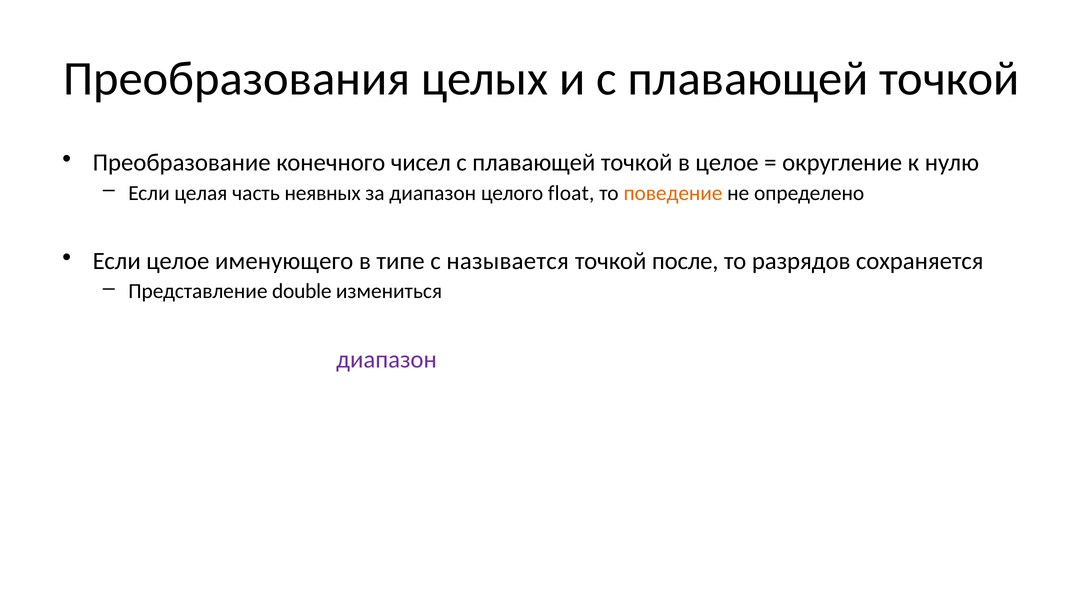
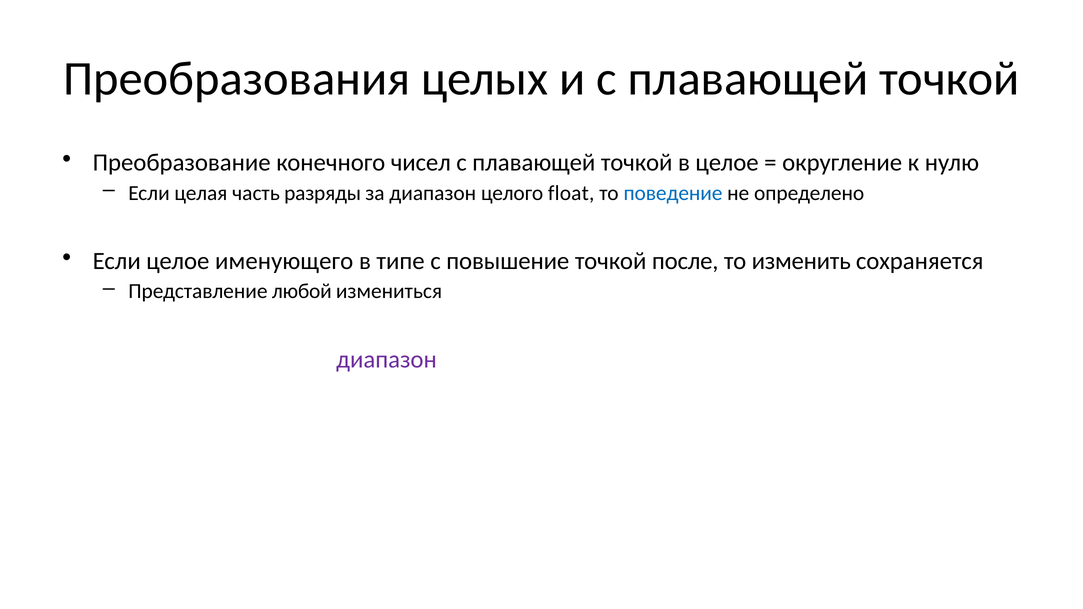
неявных: неявных -> разряды
поведение colour: orange -> blue
называется: называется -> повышение
разрядов: разрядов -> изменить
double: double -> любой
